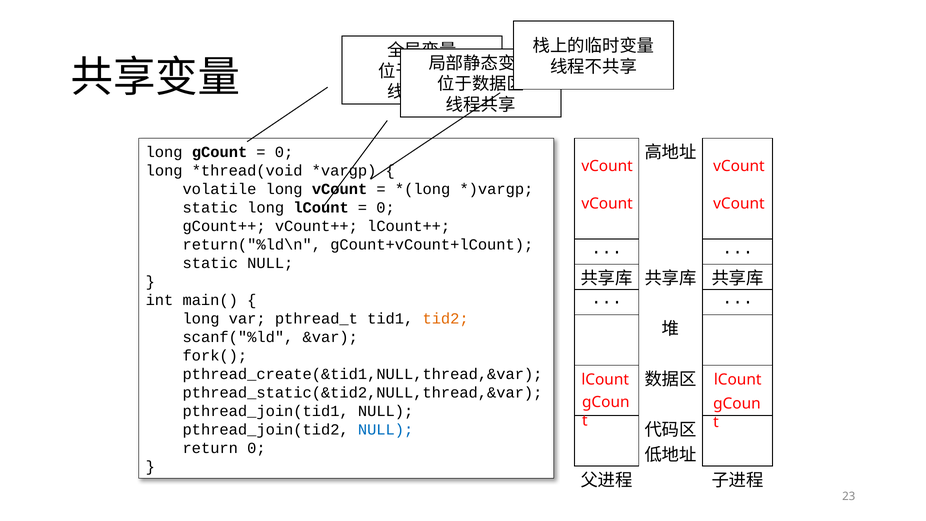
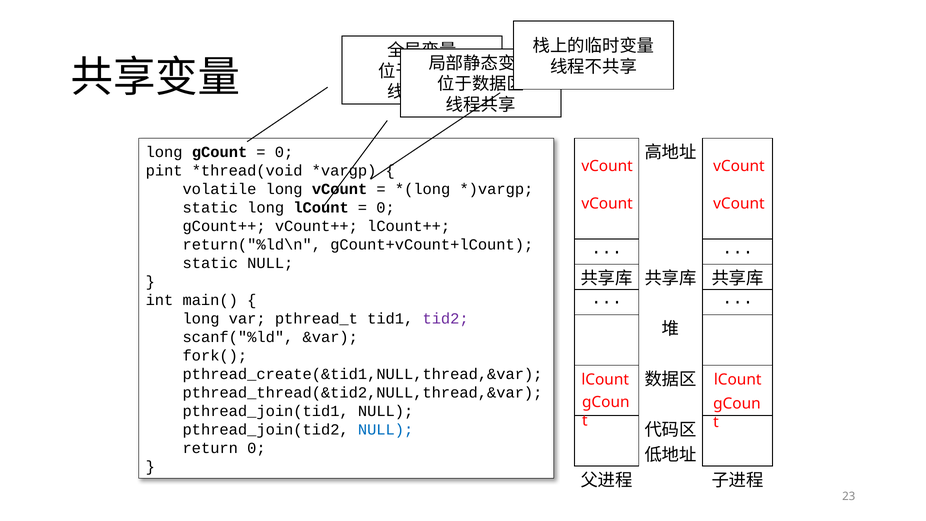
long at (164, 170): long -> pint
tid2 colour: orange -> purple
pthread_static(&tid2,NULL,thread,&var: pthread_static(&tid2,NULL,thread,&var -> pthread_thread(&tid2,NULL,thread,&var
